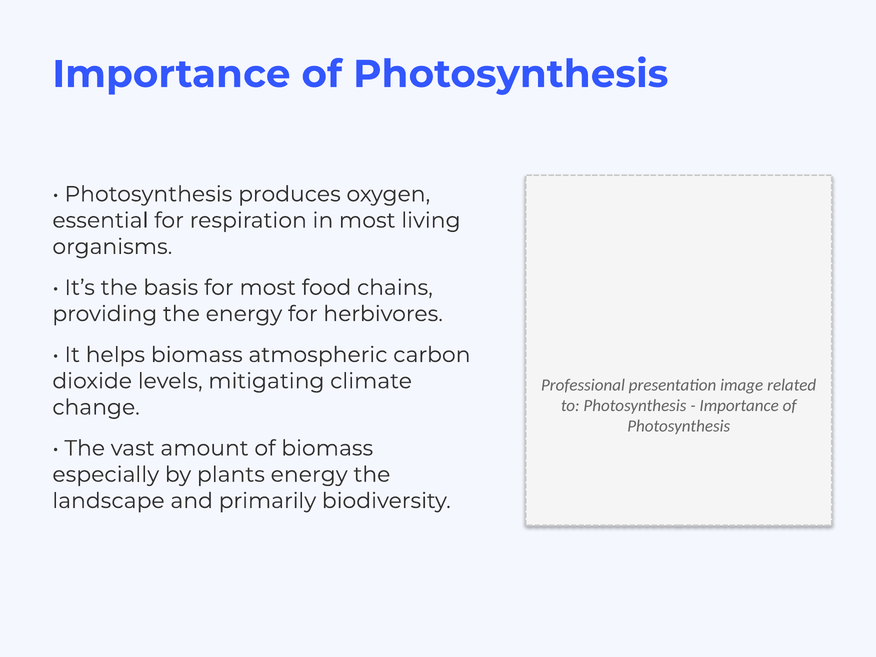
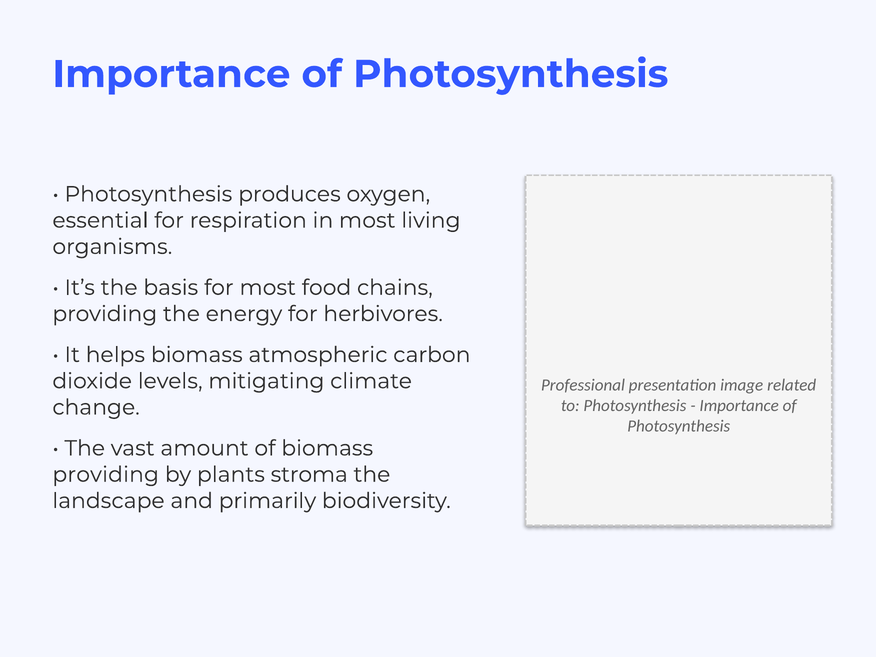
especially at (106, 475): especially -> providing
plants energy: energy -> stroma
